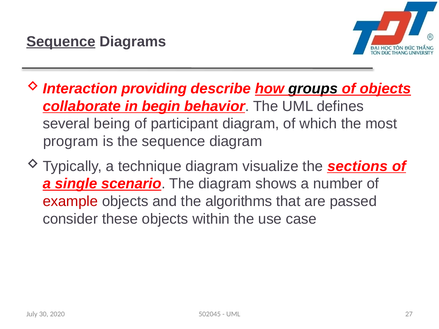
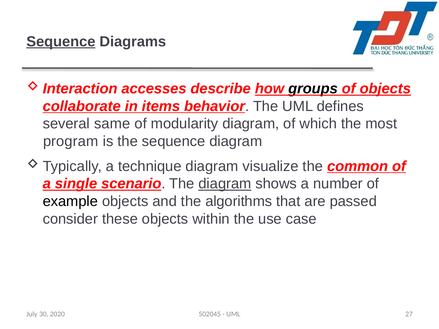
providing: providing -> accesses
begin: begin -> items
being: being -> same
participant: participant -> modularity
sections: sections -> common
diagram at (225, 184) underline: none -> present
example colour: red -> black
